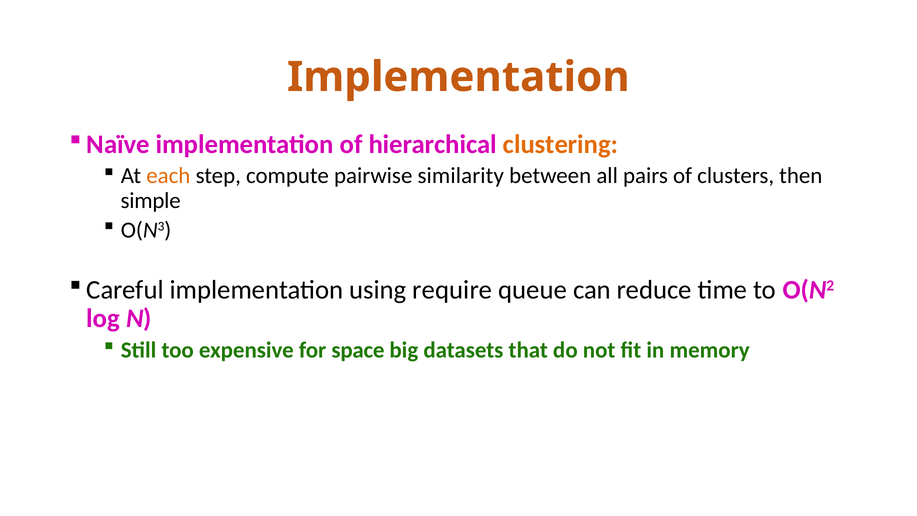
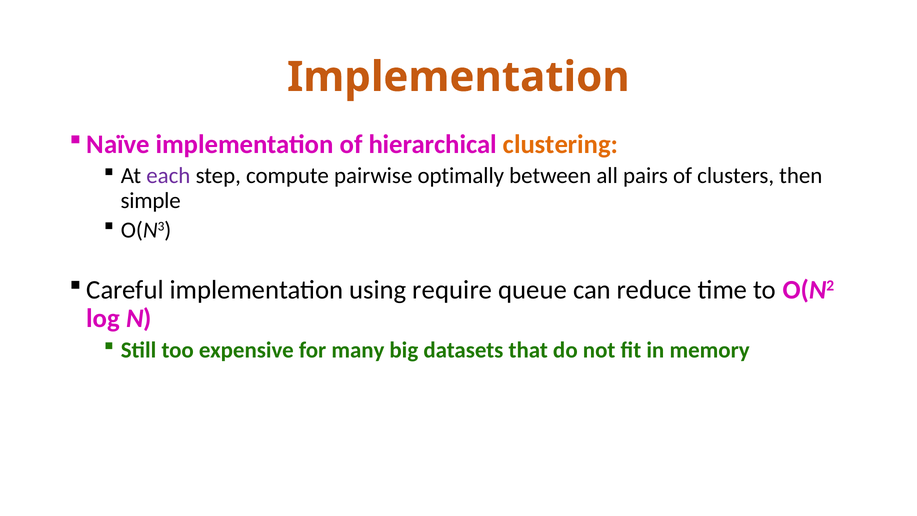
each colour: orange -> purple
similarity: similarity -> optimally
space: space -> many
